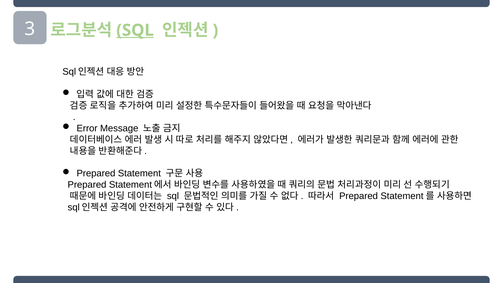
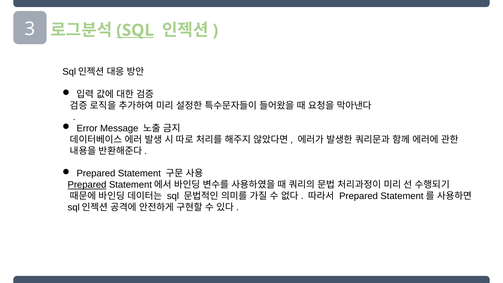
Prepared at (87, 185) underline: none -> present
